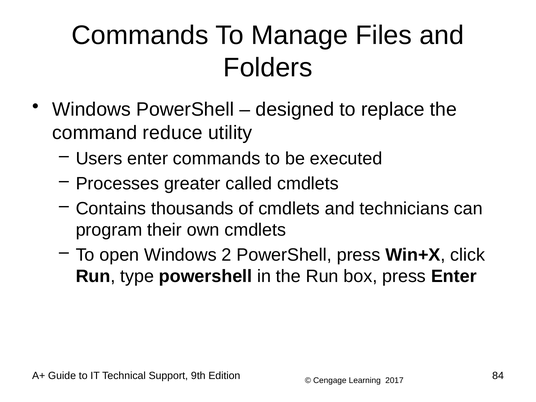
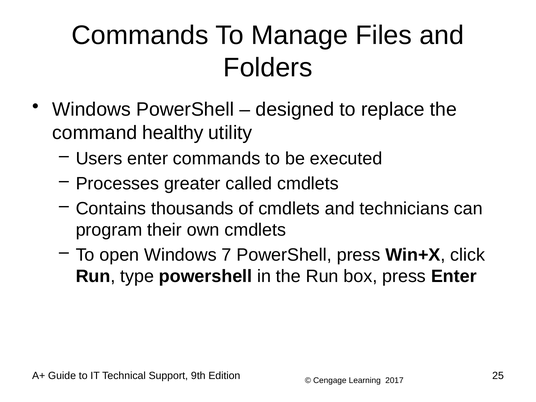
reduce: reduce -> healthy
2: 2 -> 7
84: 84 -> 25
